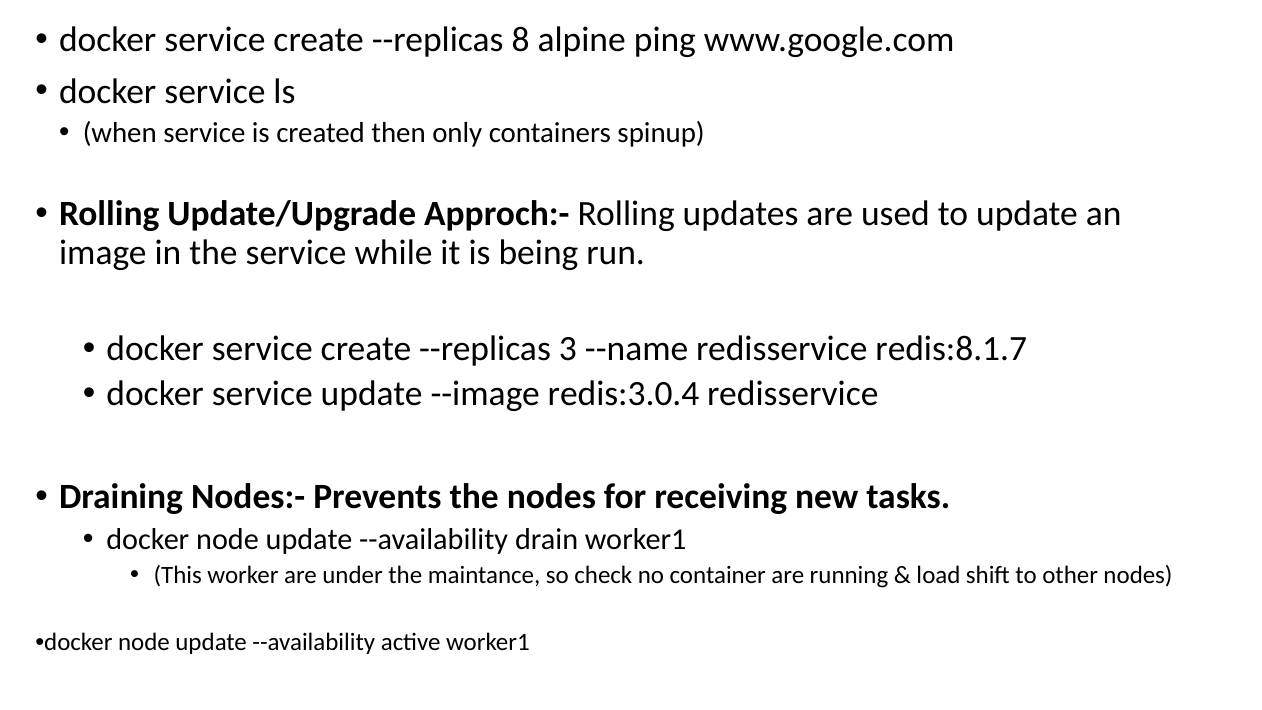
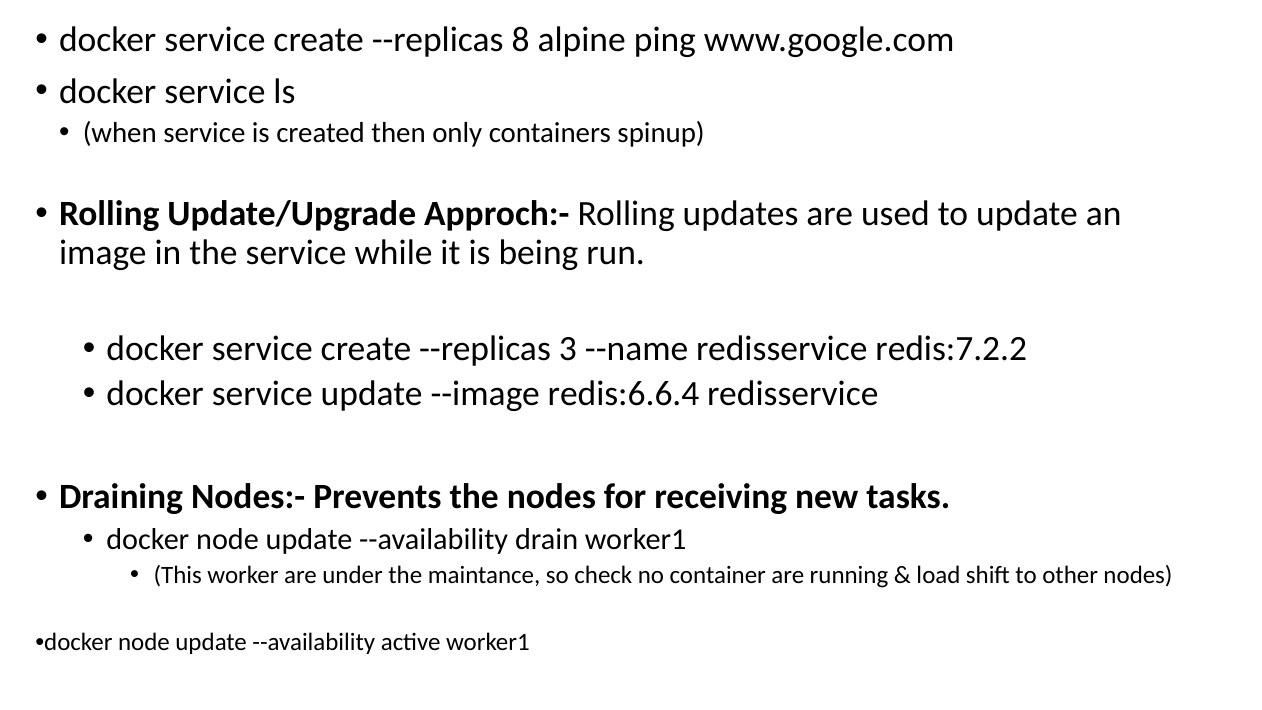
redis:8.1.7: redis:8.1.7 -> redis:7.2.2
redis:3.0.4: redis:3.0.4 -> redis:6.6.4
